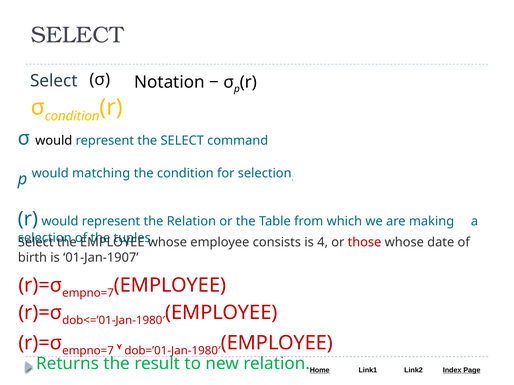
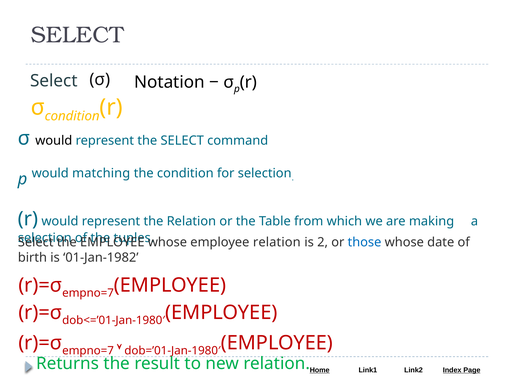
employee consists: consists -> relation
4: 4 -> 2
those colour: red -> blue
01-Jan-1907: 01-Jan-1907 -> 01-Jan-1982
